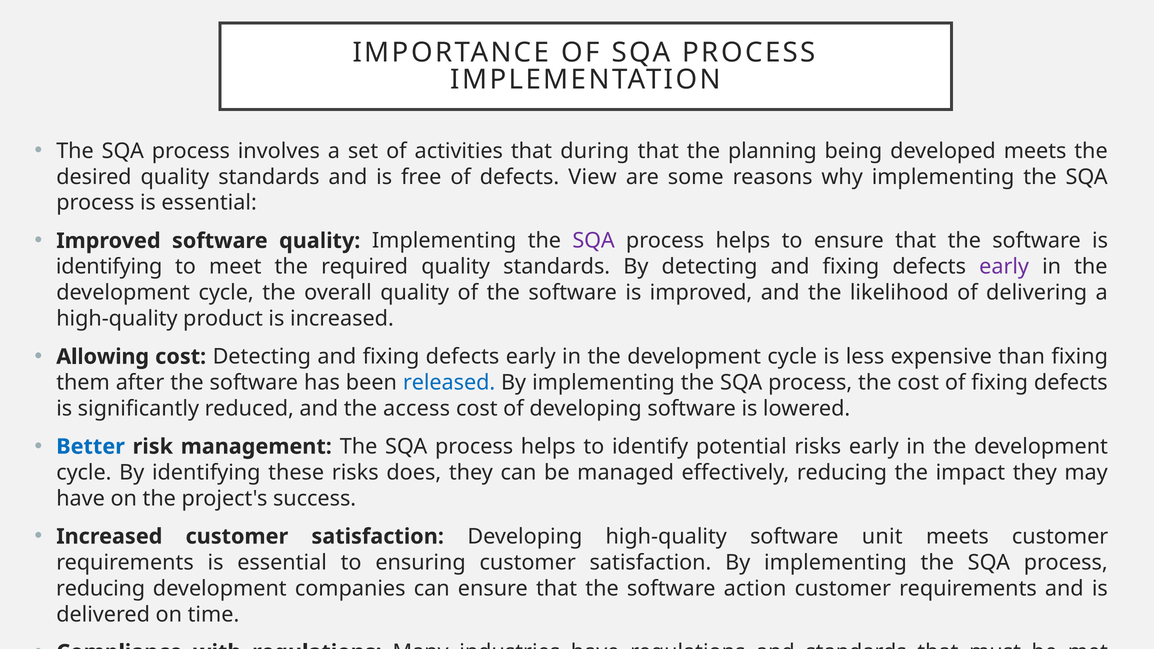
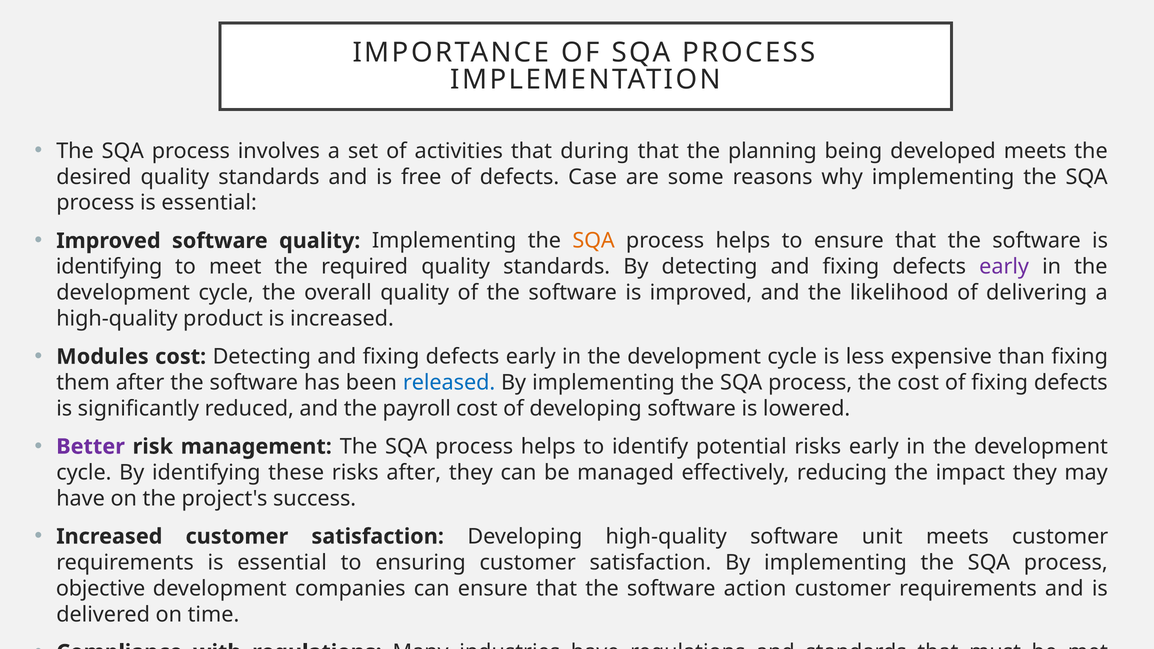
View: View -> Case
SQA at (594, 241) colour: purple -> orange
Allowing: Allowing -> Modules
access: access -> payroll
Better colour: blue -> purple
risks does: does -> after
reducing at (101, 589): reducing -> objective
